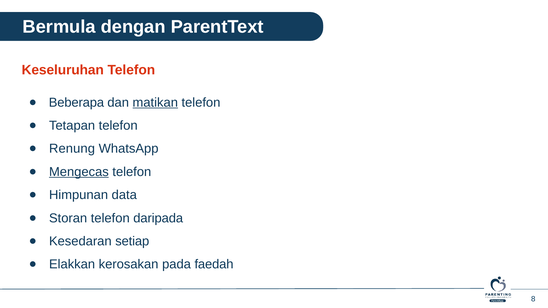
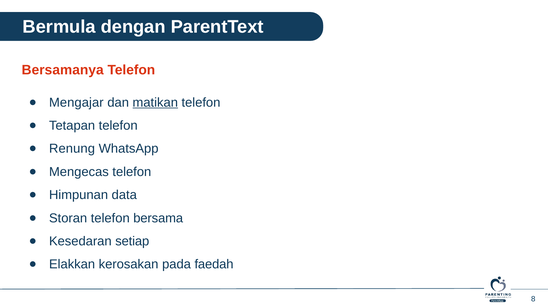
Keseluruhan: Keseluruhan -> Bersamanya
Beberapa: Beberapa -> Mengajar
Mengecas underline: present -> none
daripada: daripada -> bersama
